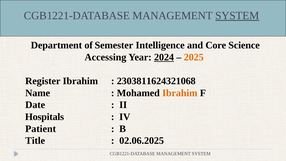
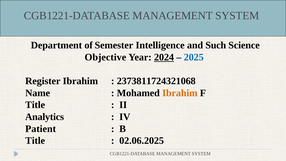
SYSTEM at (237, 16) underline: present -> none
Core: Core -> Such
Accessing: Accessing -> Objective
2025 colour: orange -> blue
2303811624321068: 2303811624321068 -> 2373811724321068
Date at (35, 105): Date -> Title
Hospitals: Hospitals -> Analytics
